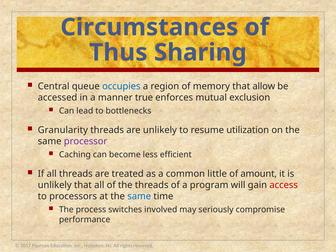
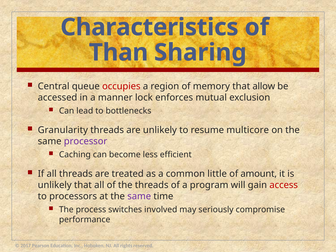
Circumstances: Circumstances -> Characteristics
Thus: Thus -> Than
occupies colour: blue -> red
true: true -> lock
utilization: utilization -> multicore
same at (139, 196) colour: blue -> purple
